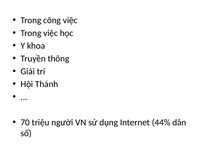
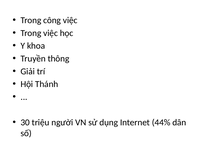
70: 70 -> 30
